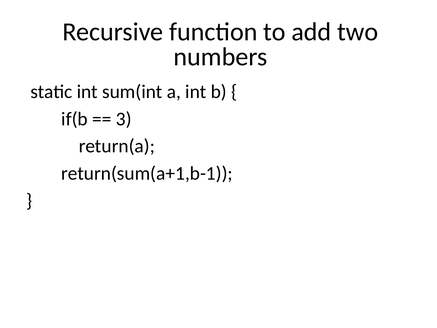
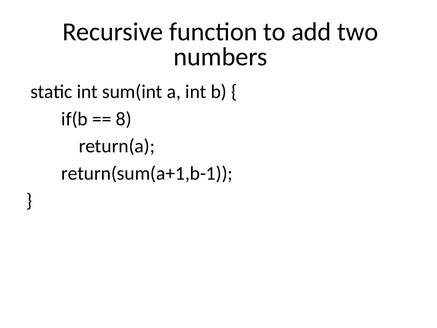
3: 3 -> 8
